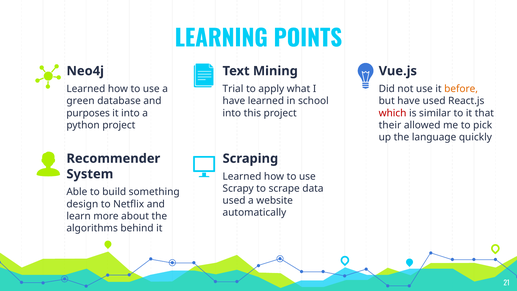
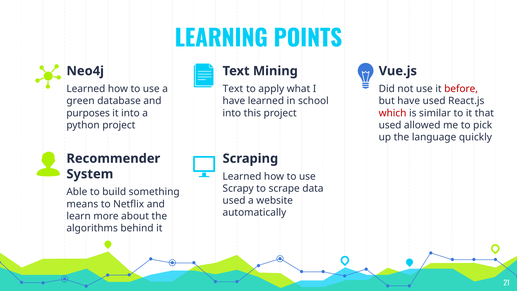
Trial at (233, 89): Trial -> Text
before colour: orange -> red
their at (390, 125): their -> used
design: design -> means
